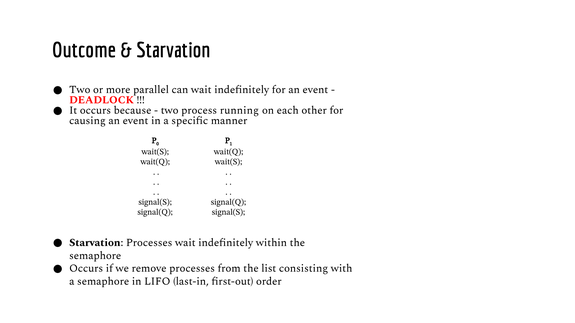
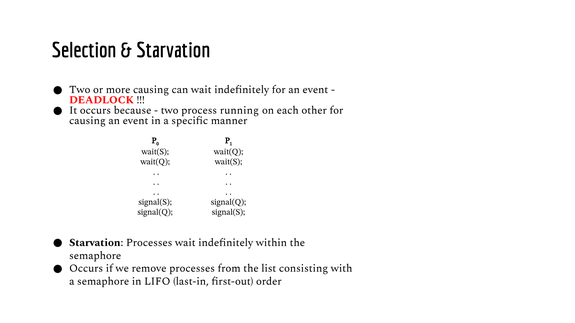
Outcome: Outcome -> Selection
more parallel: parallel -> causing
